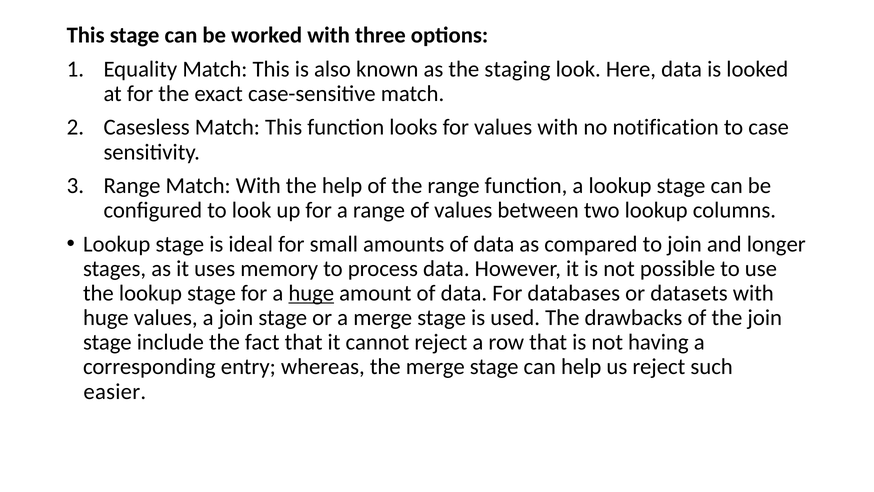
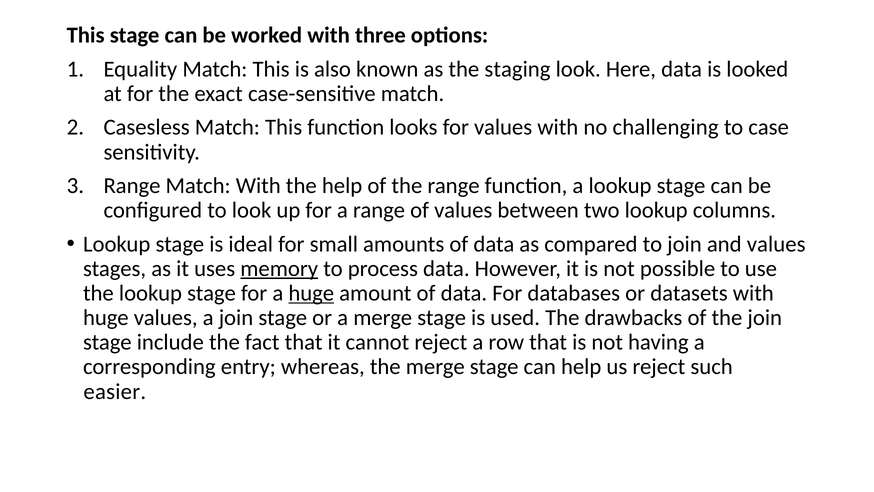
notification: notification -> challenging
and longer: longer -> values
memory underline: none -> present
